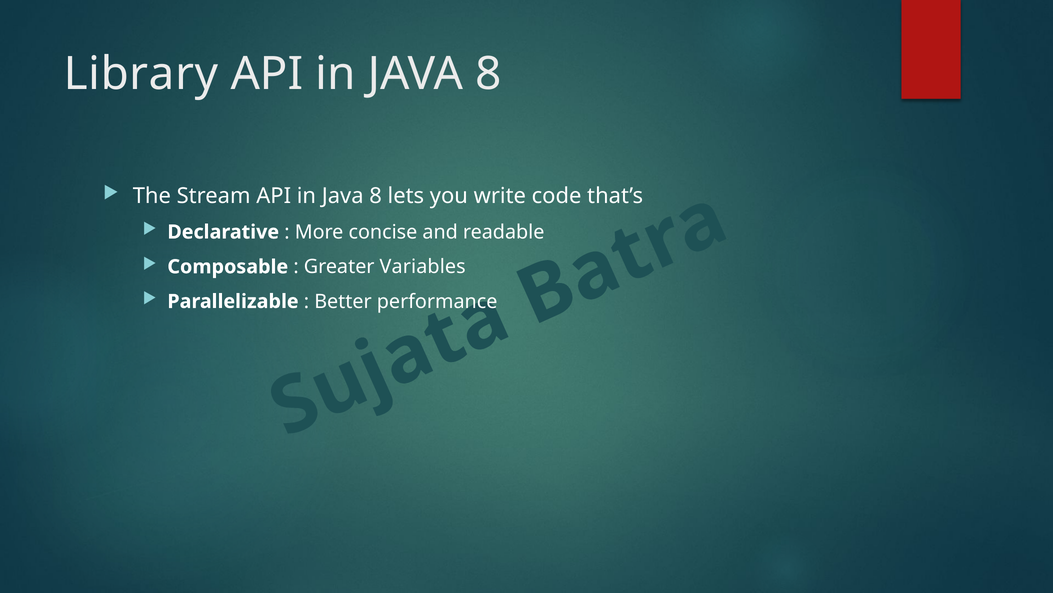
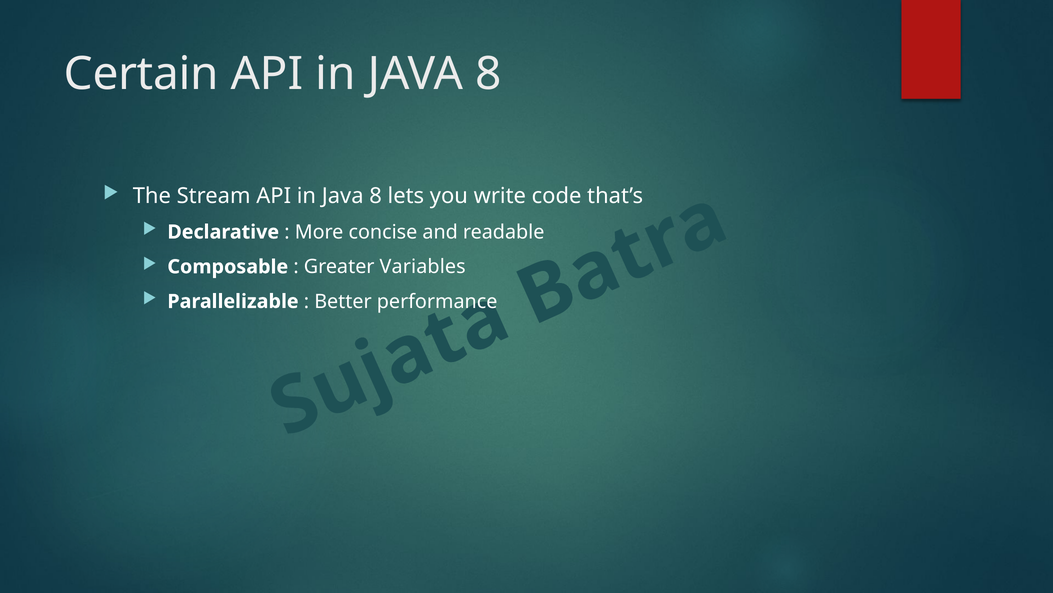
Library: Library -> Certain
